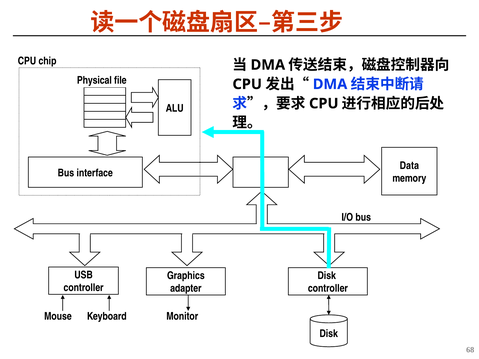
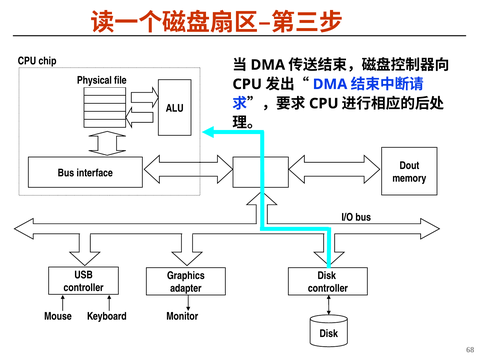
Data: Data -> Dout
